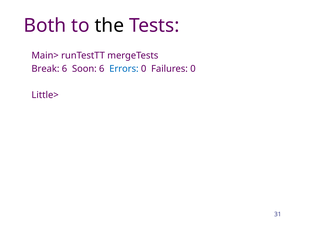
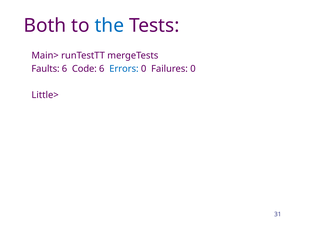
the colour: black -> blue
Break: Break -> Faults
Soon: Soon -> Code
